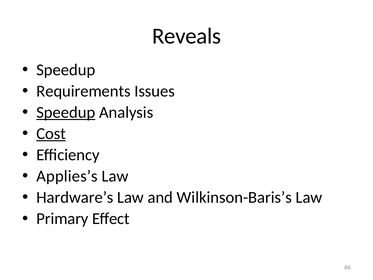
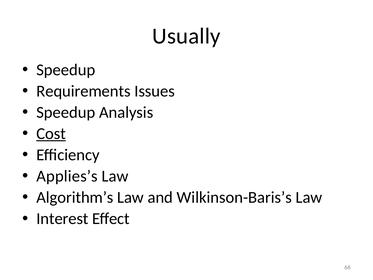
Reveals: Reveals -> Usually
Speedup at (66, 112) underline: present -> none
Hardware’s: Hardware’s -> Algorithm’s
Primary: Primary -> Interest
